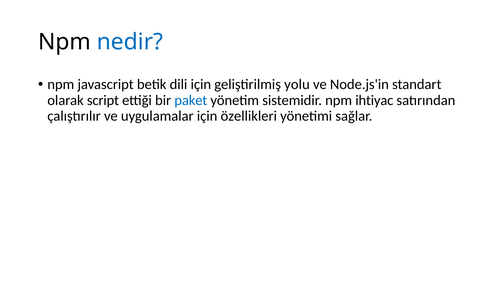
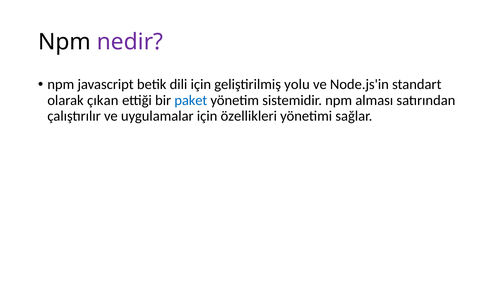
nedir colour: blue -> purple
script: script -> çıkan
ihtiyac: ihtiyac -> alması
